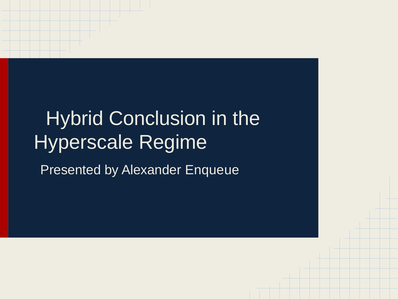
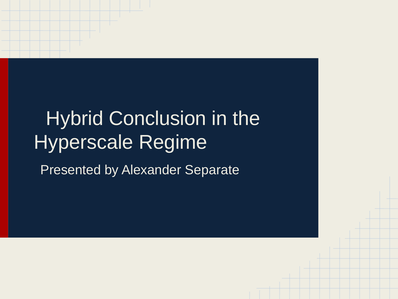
Enqueue: Enqueue -> Separate
